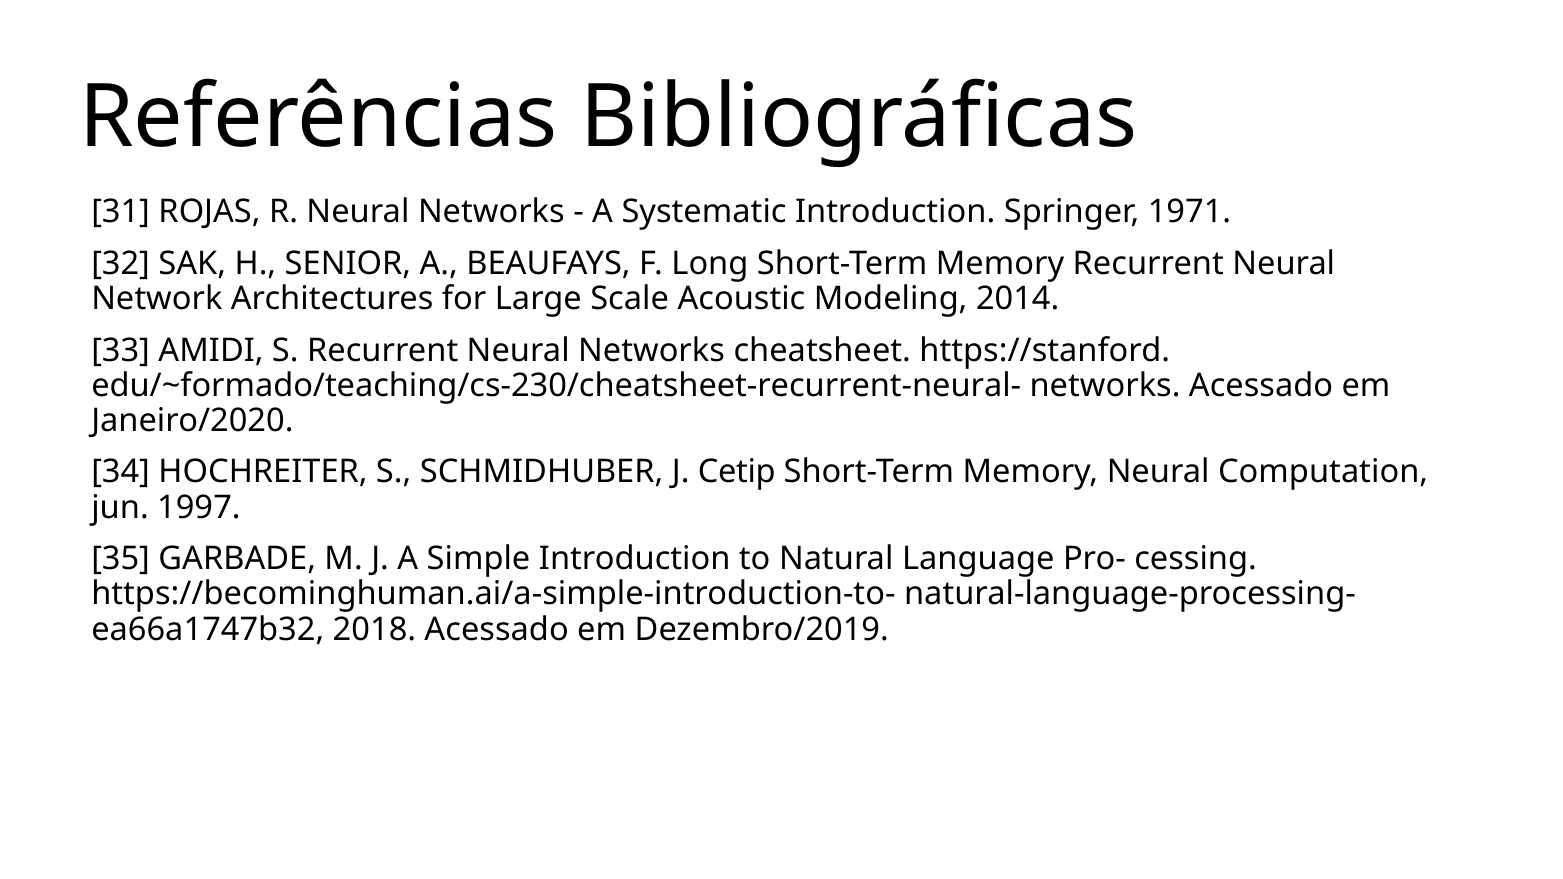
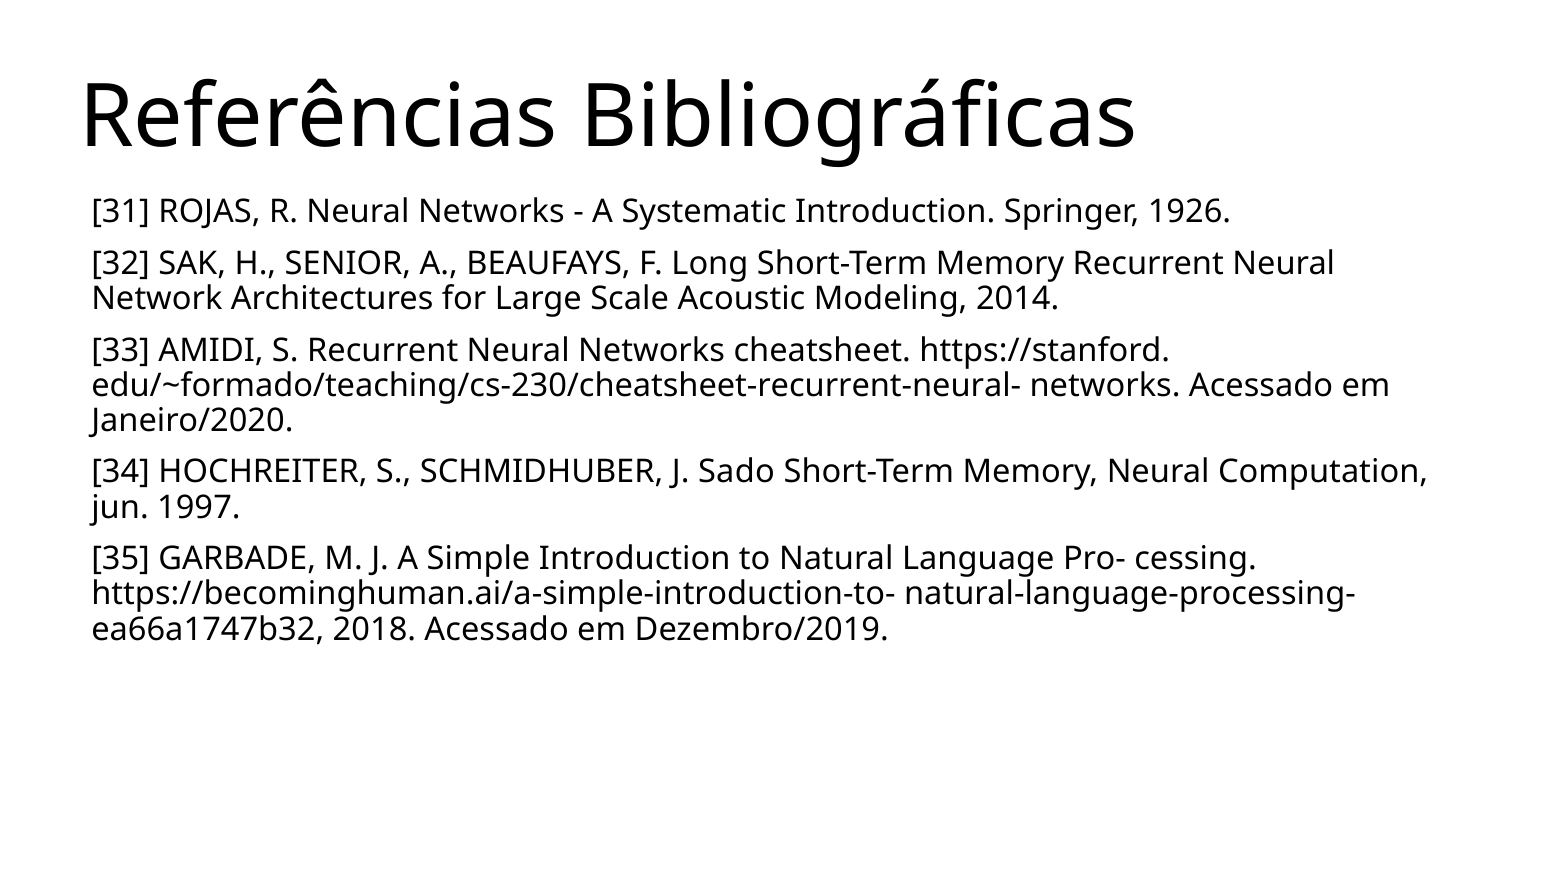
1971: 1971 -> 1926
Cetip: Cetip -> Sado
